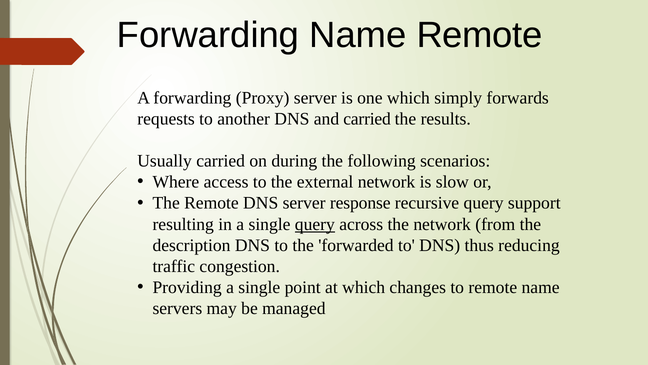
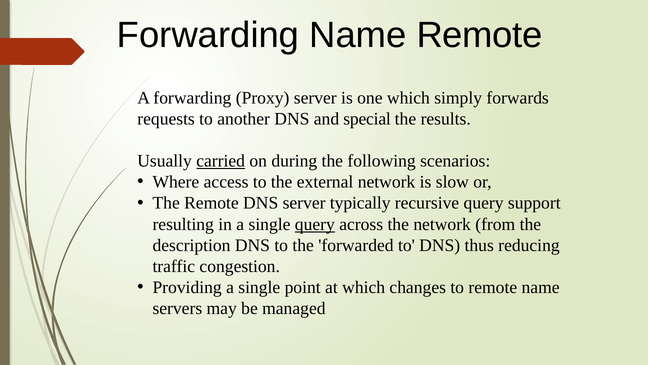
and carried: carried -> special
carried at (221, 161) underline: none -> present
response: response -> typically
